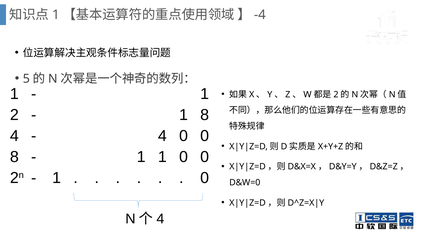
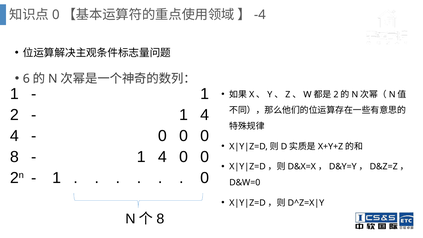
1 at (56, 15): 1 -> 0
5: 5 -> 6
8 at (205, 115): 8 -> 4
4 at (162, 136): 4 -> 0
1 at (162, 157): 1 -> 4
4 at (160, 219): 4 -> 8
